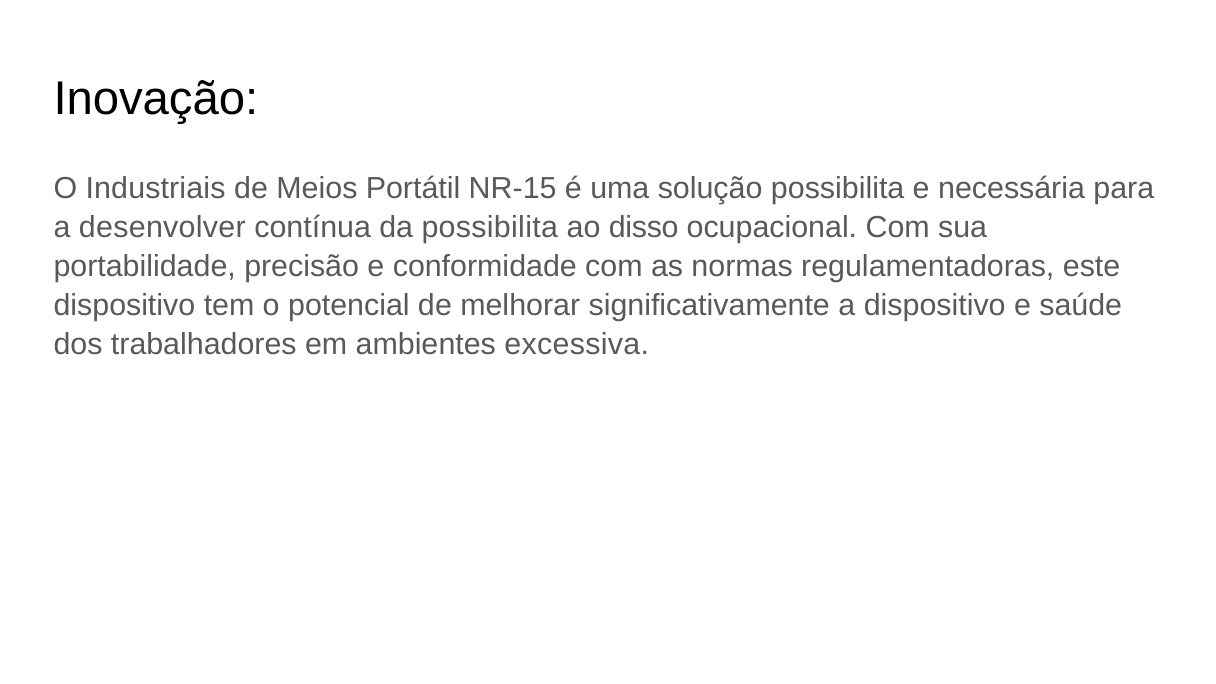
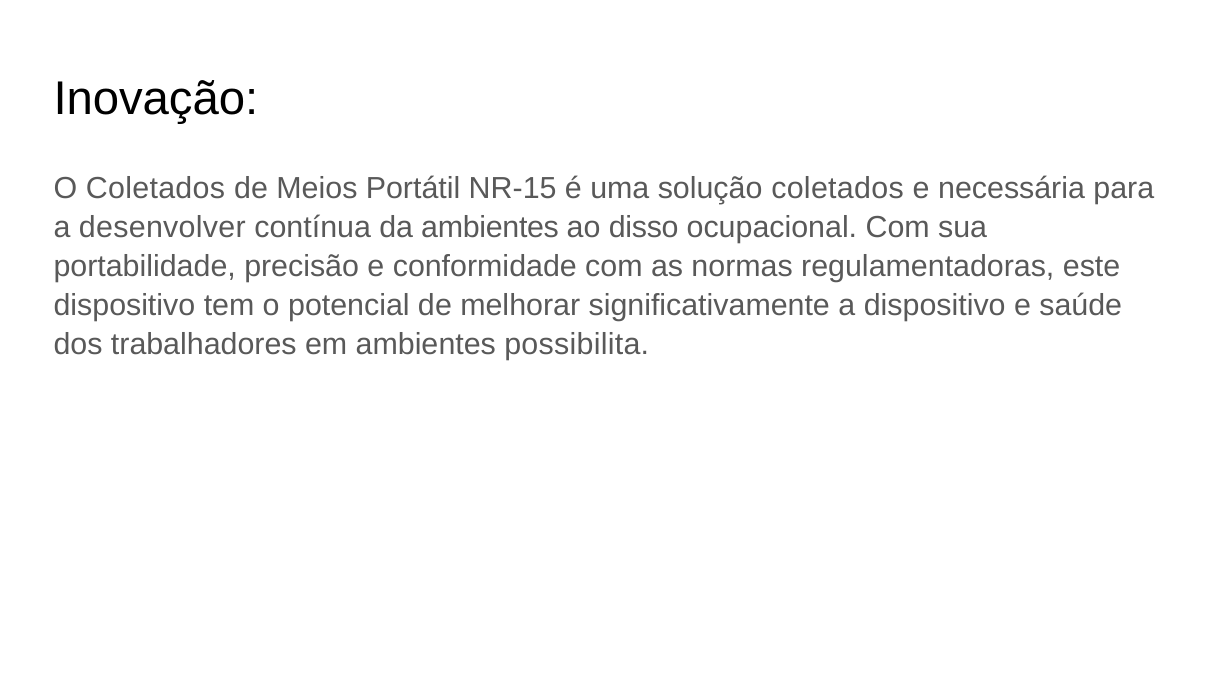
O Industriais: Industriais -> Coletados
solução possibilita: possibilita -> coletados
da possibilita: possibilita -> ambientes
excessiva: excessiva -> possibilita
